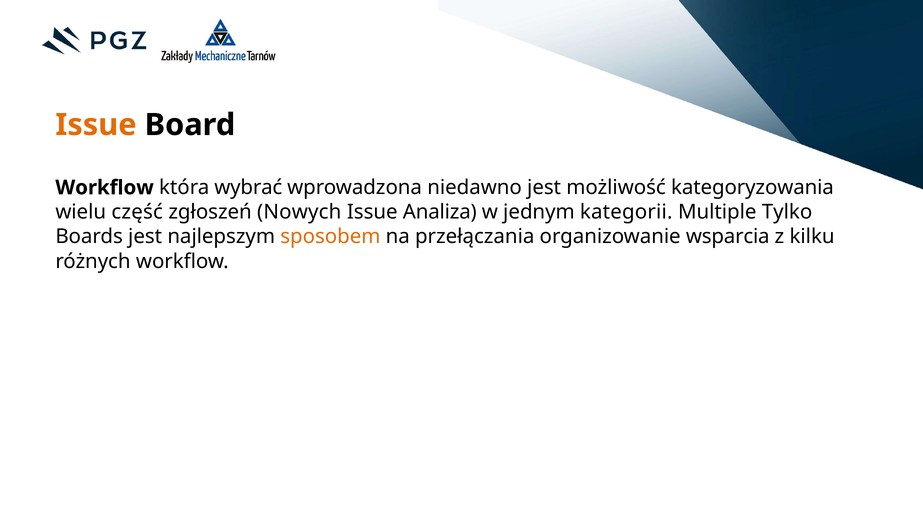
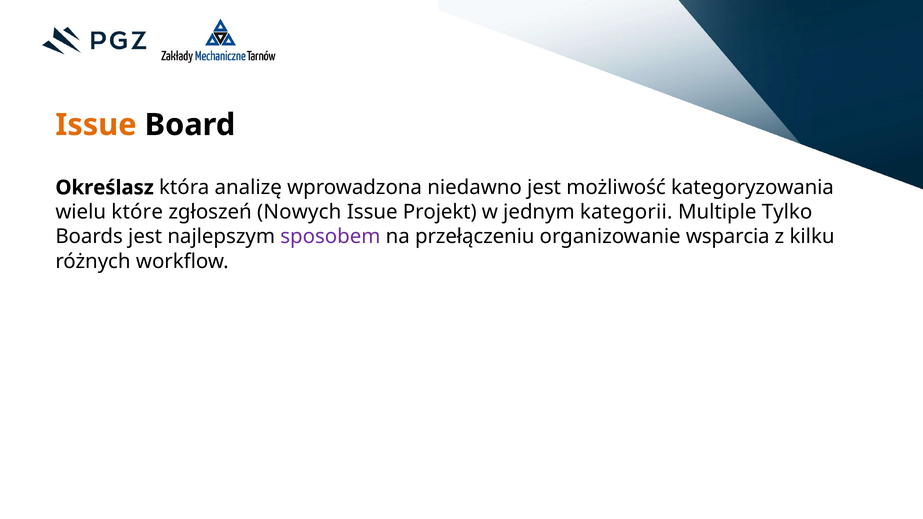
Workflow at (105, 188): Workflow -> Określasz
wybrać: wybrać -> analizę
część: część -> które
Analiza: Analiza -> Projekt
sposobem colour: orange -> purple
przełączania: przełączania -> przełączeniu
